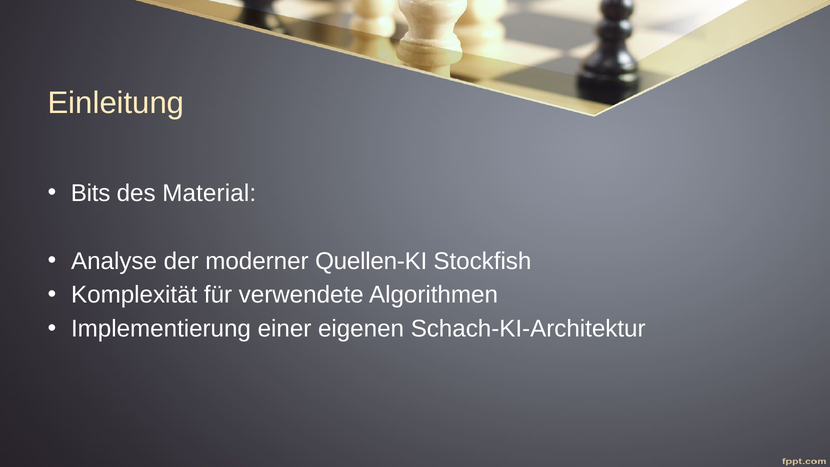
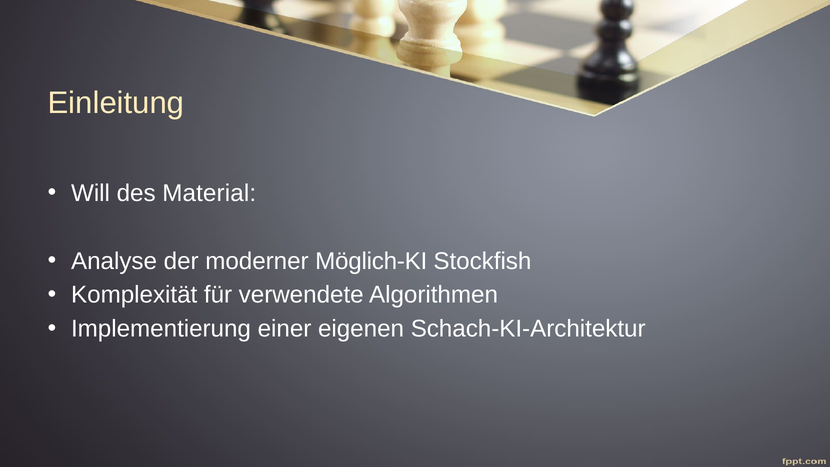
Bits: Bits -> Will
Quellen-KI: Quellen-KI -> Möglich-KI
